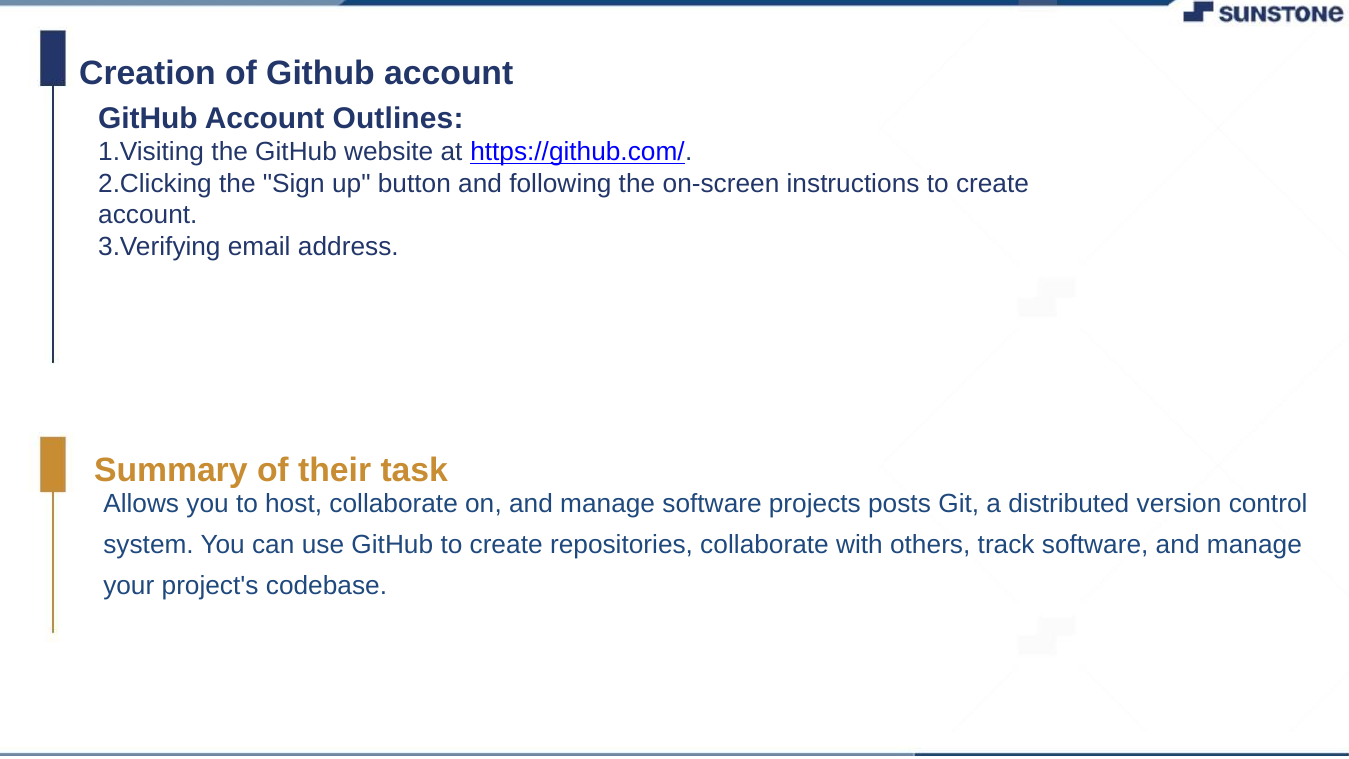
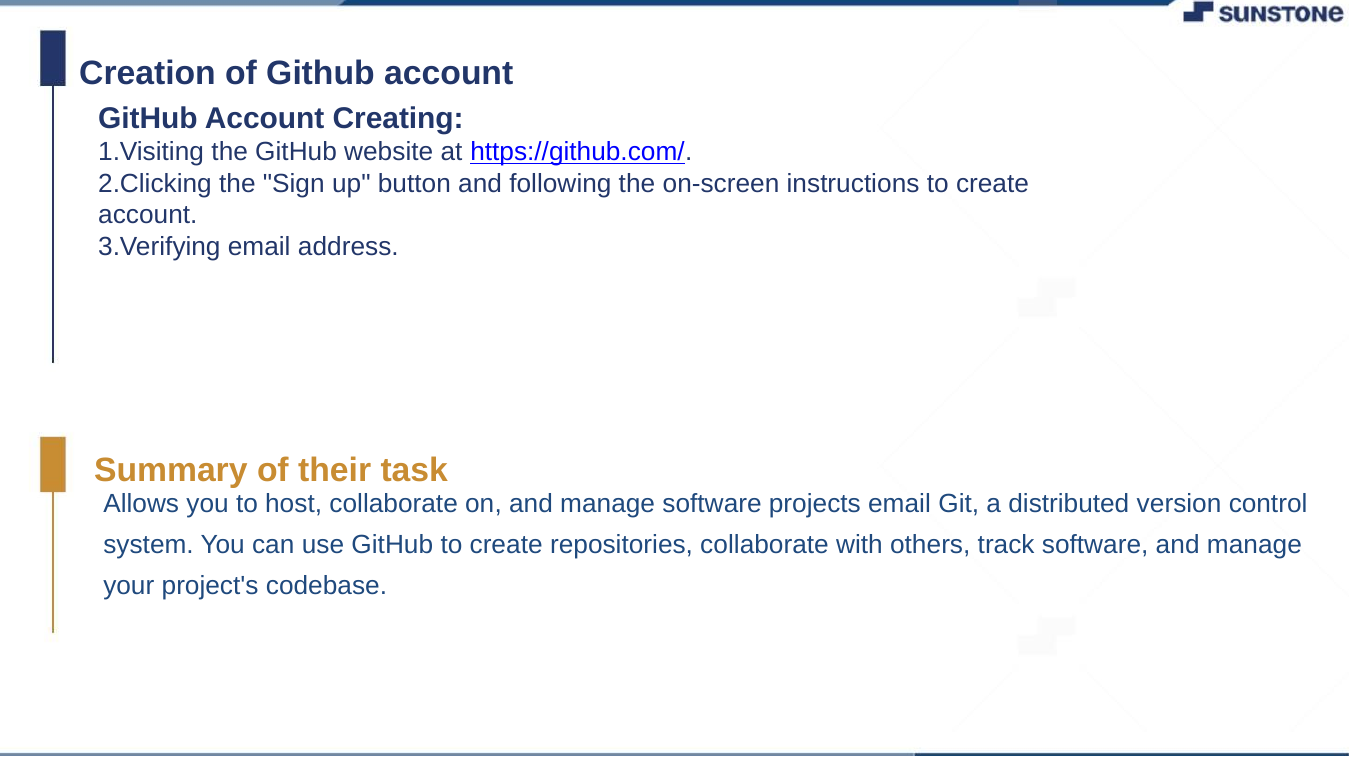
Outlines: Outlines -> Creating
projects posts: posts -> email
